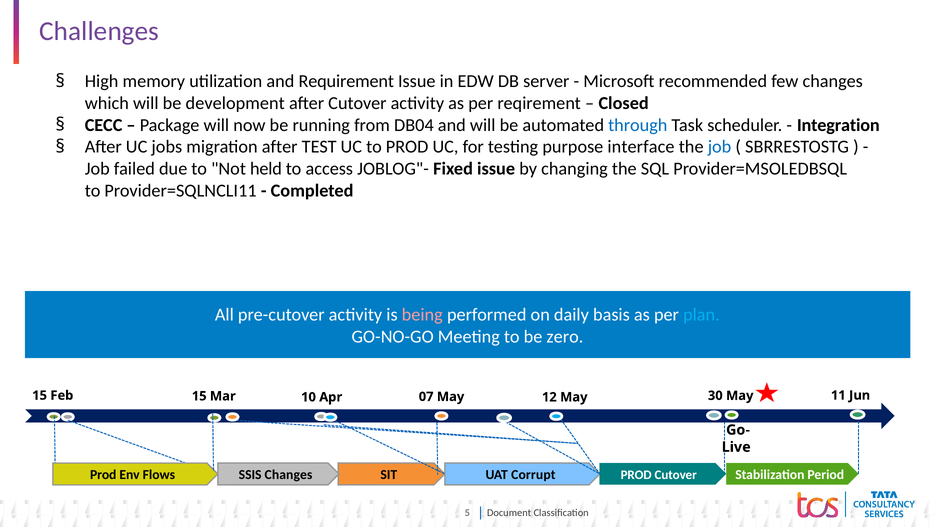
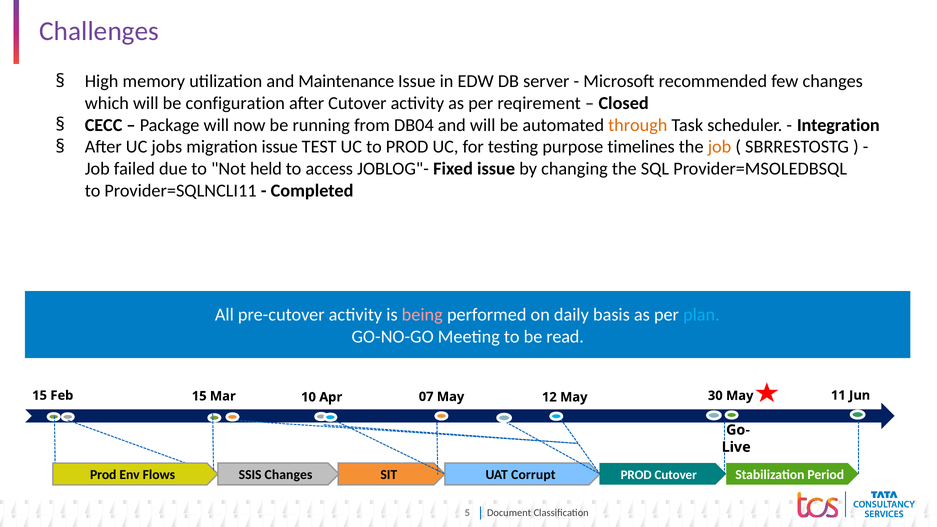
Requirement: Requirement -> Maintenance
development: development -> configuration
through colour: blue -> orange
migration after: after -> issue
interface: interface -> timelines
job at (720, 147) colour: blue -> orange
zero: zero -> read
